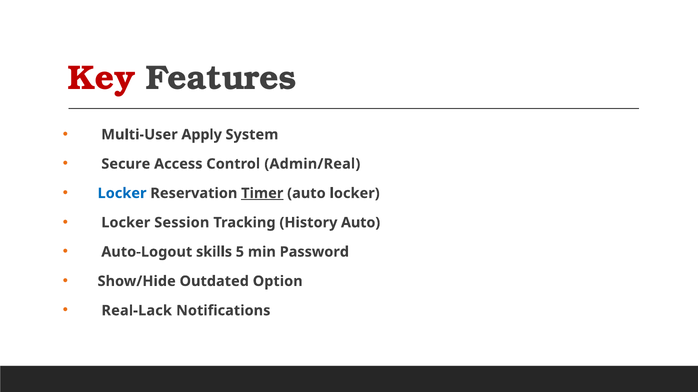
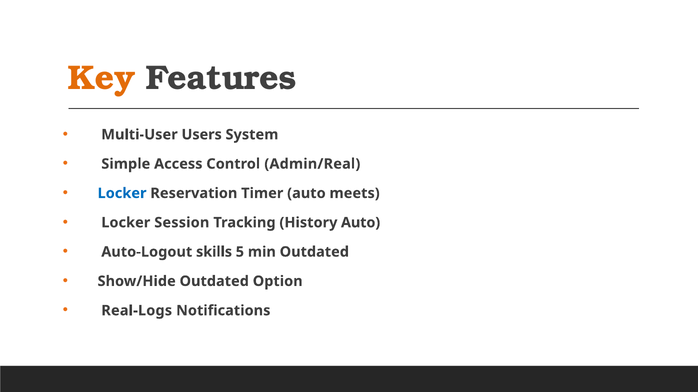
Key colour: red -> orange
Apply: Apply -> Users
Secure: Secure -> Simple
Timer underline: present -> none
auto locker: locker -> meets
min Password: Password -> Outdated
Real-Lack: Real-Lack -> Real-Logs
